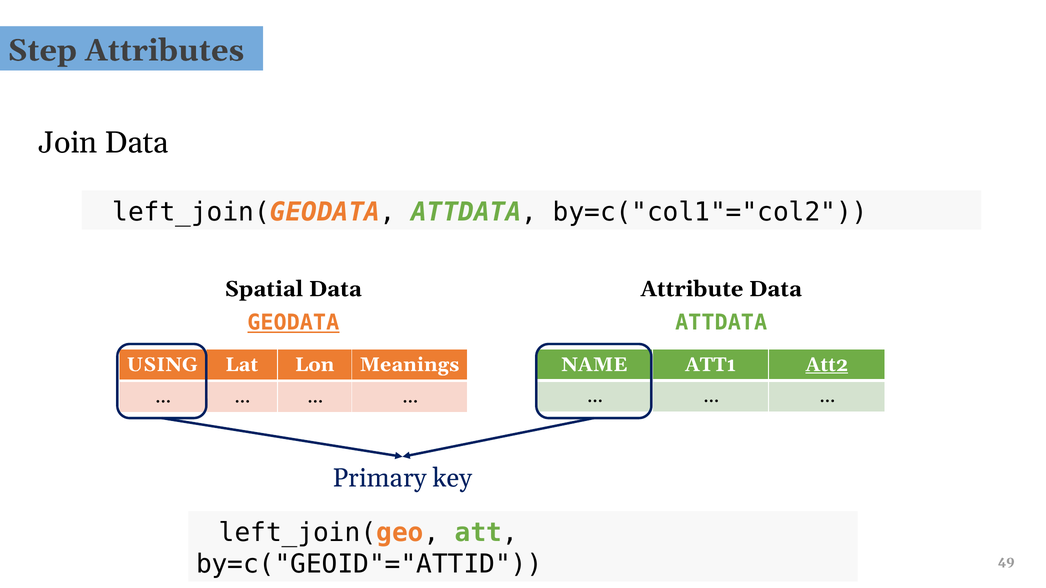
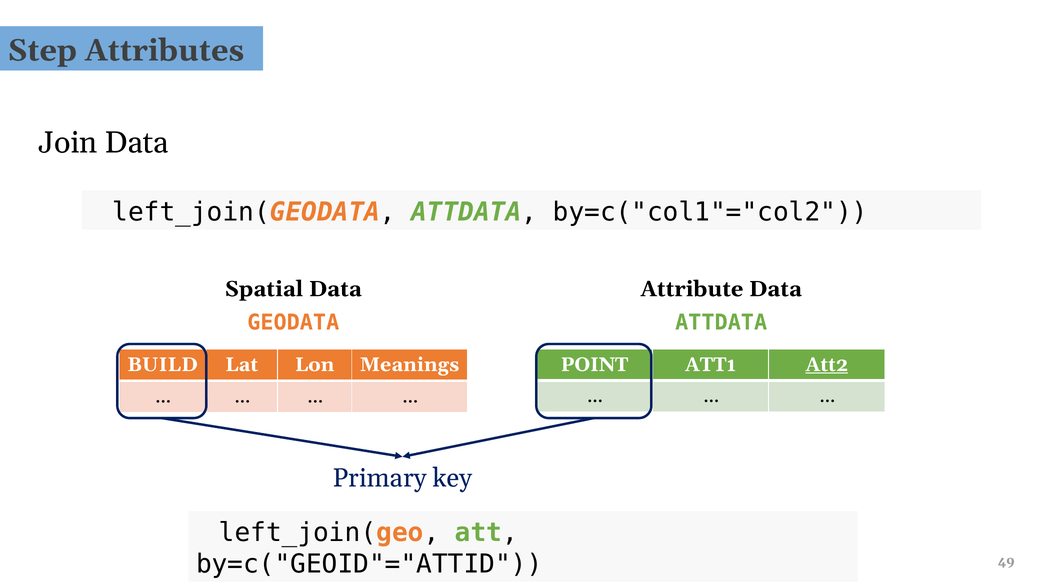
GEODATA underline: present -> none
USING: USING -> BUILD
NAME: NAME -> POINT
